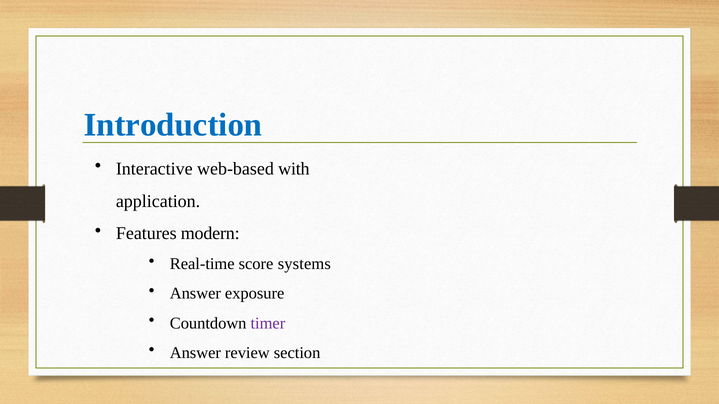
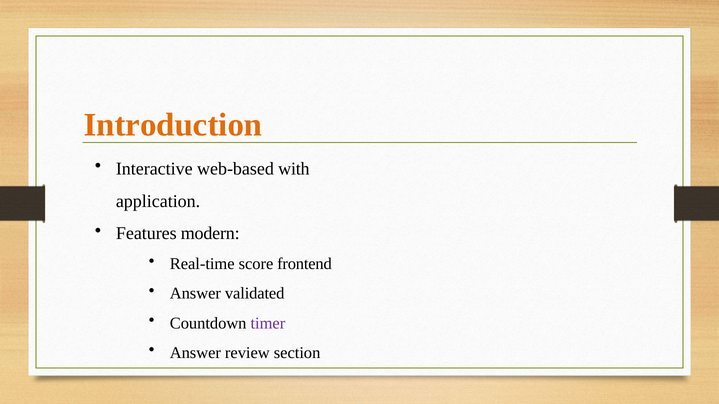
Introduction colour: blue -> orange
systems: systems -> frontend
exposure: exposure -> validated
